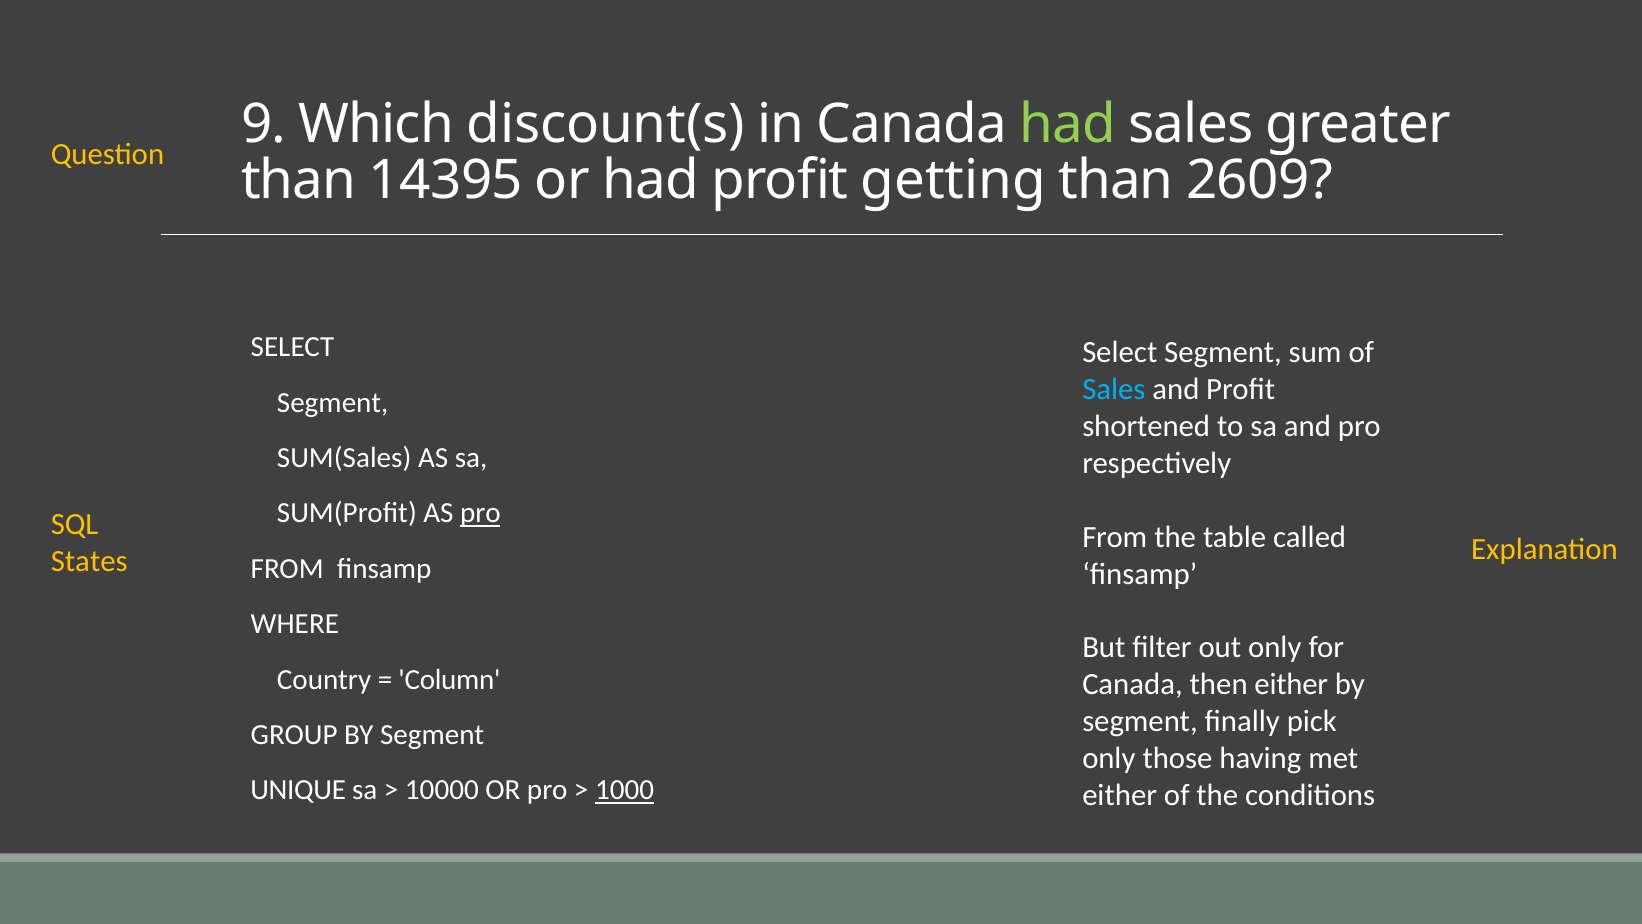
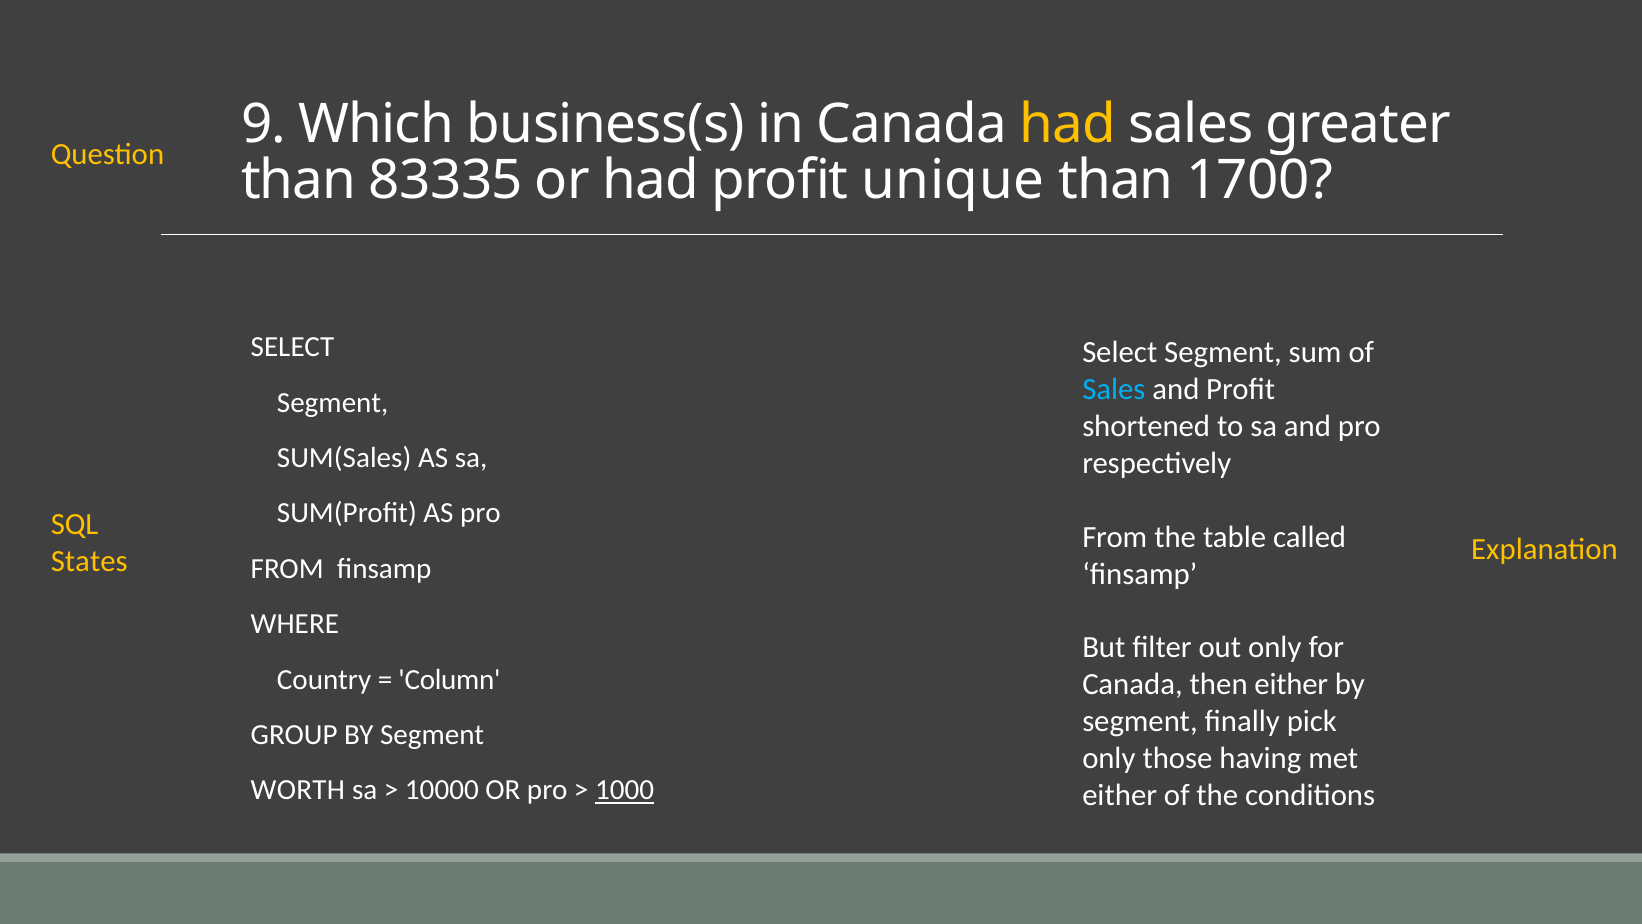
discount(s: discount(s -> business(s
had at (1068, 124) colour: light green -> yellow
14395: 14395 -> 83335
getting: getting -> unique
2609: 2609 -> 1700
pro at (480, 513) underline: present -> none
UNIQUE: UNIQUE -> WORTH
